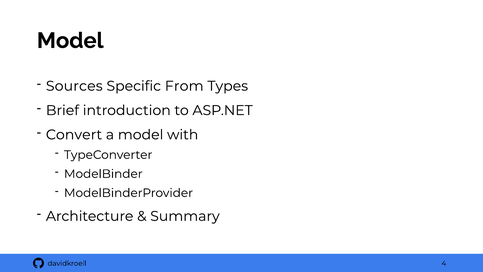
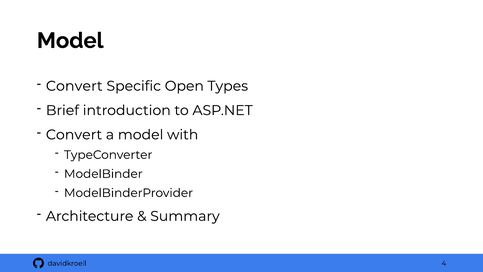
Sources at (74, 86): Sources -> Convert
From: From -> Open
